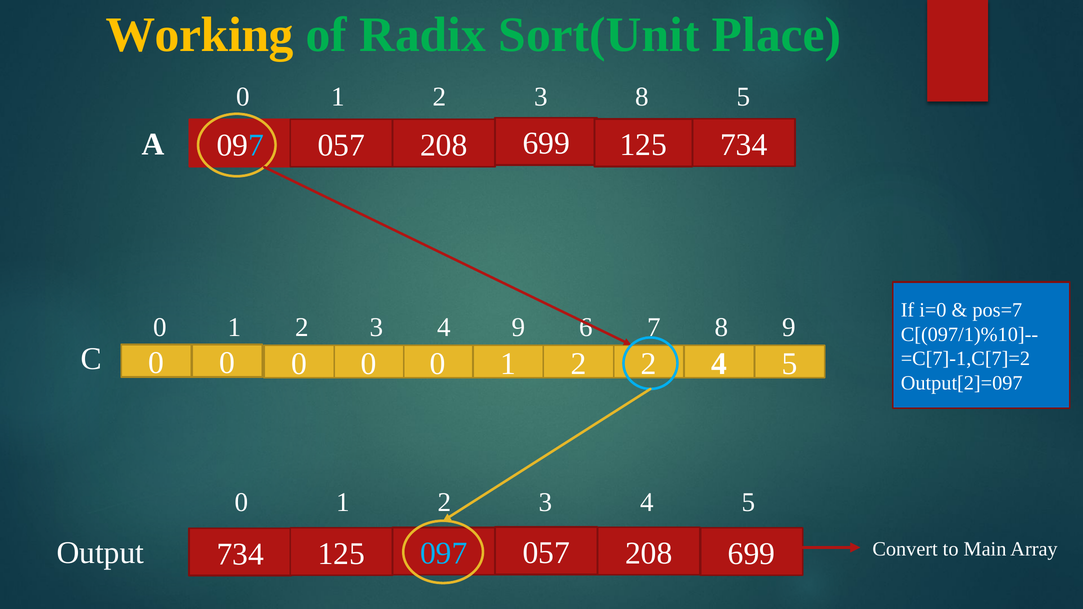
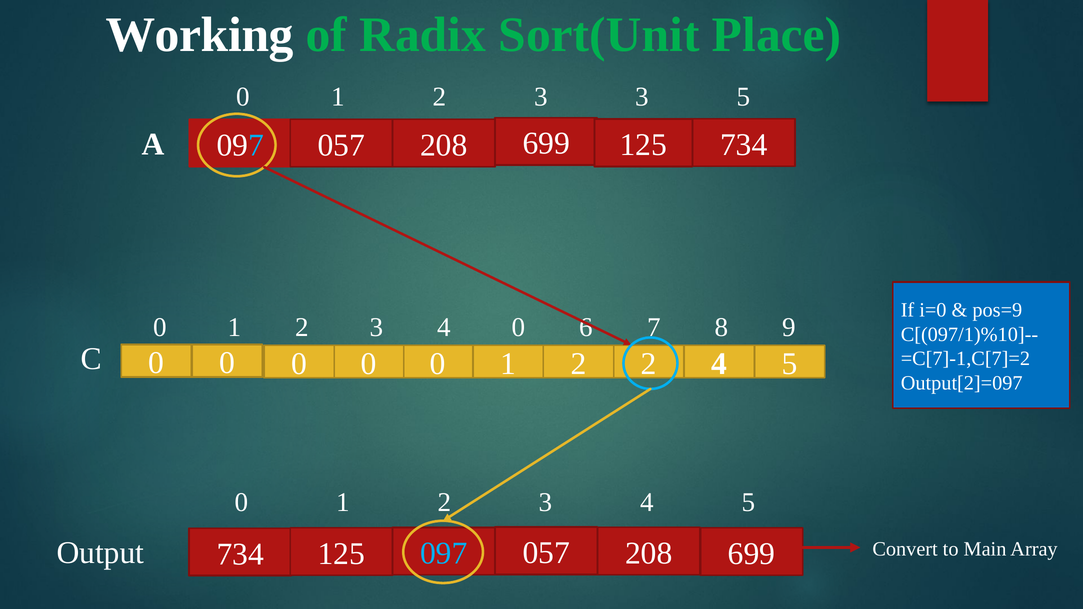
Working colour: yellow -> white
3 8: 8 -> 3
pos=7: pos=7 -> pos=9
4 9: 9 -> 0
